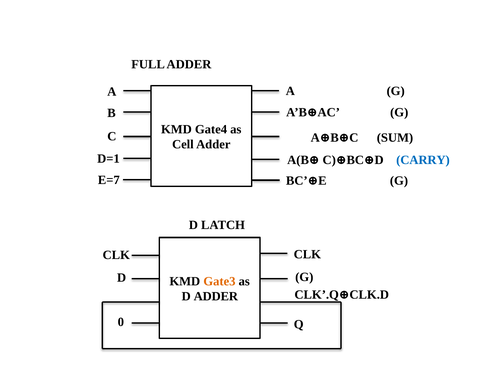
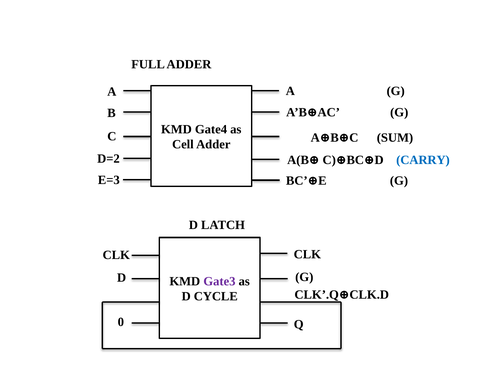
D=1: D=1 -> D=2
E=7: E=7 -> E=3
Gate3 colour: orange -> purple
D ADDER: ADDER -> CYCLE
